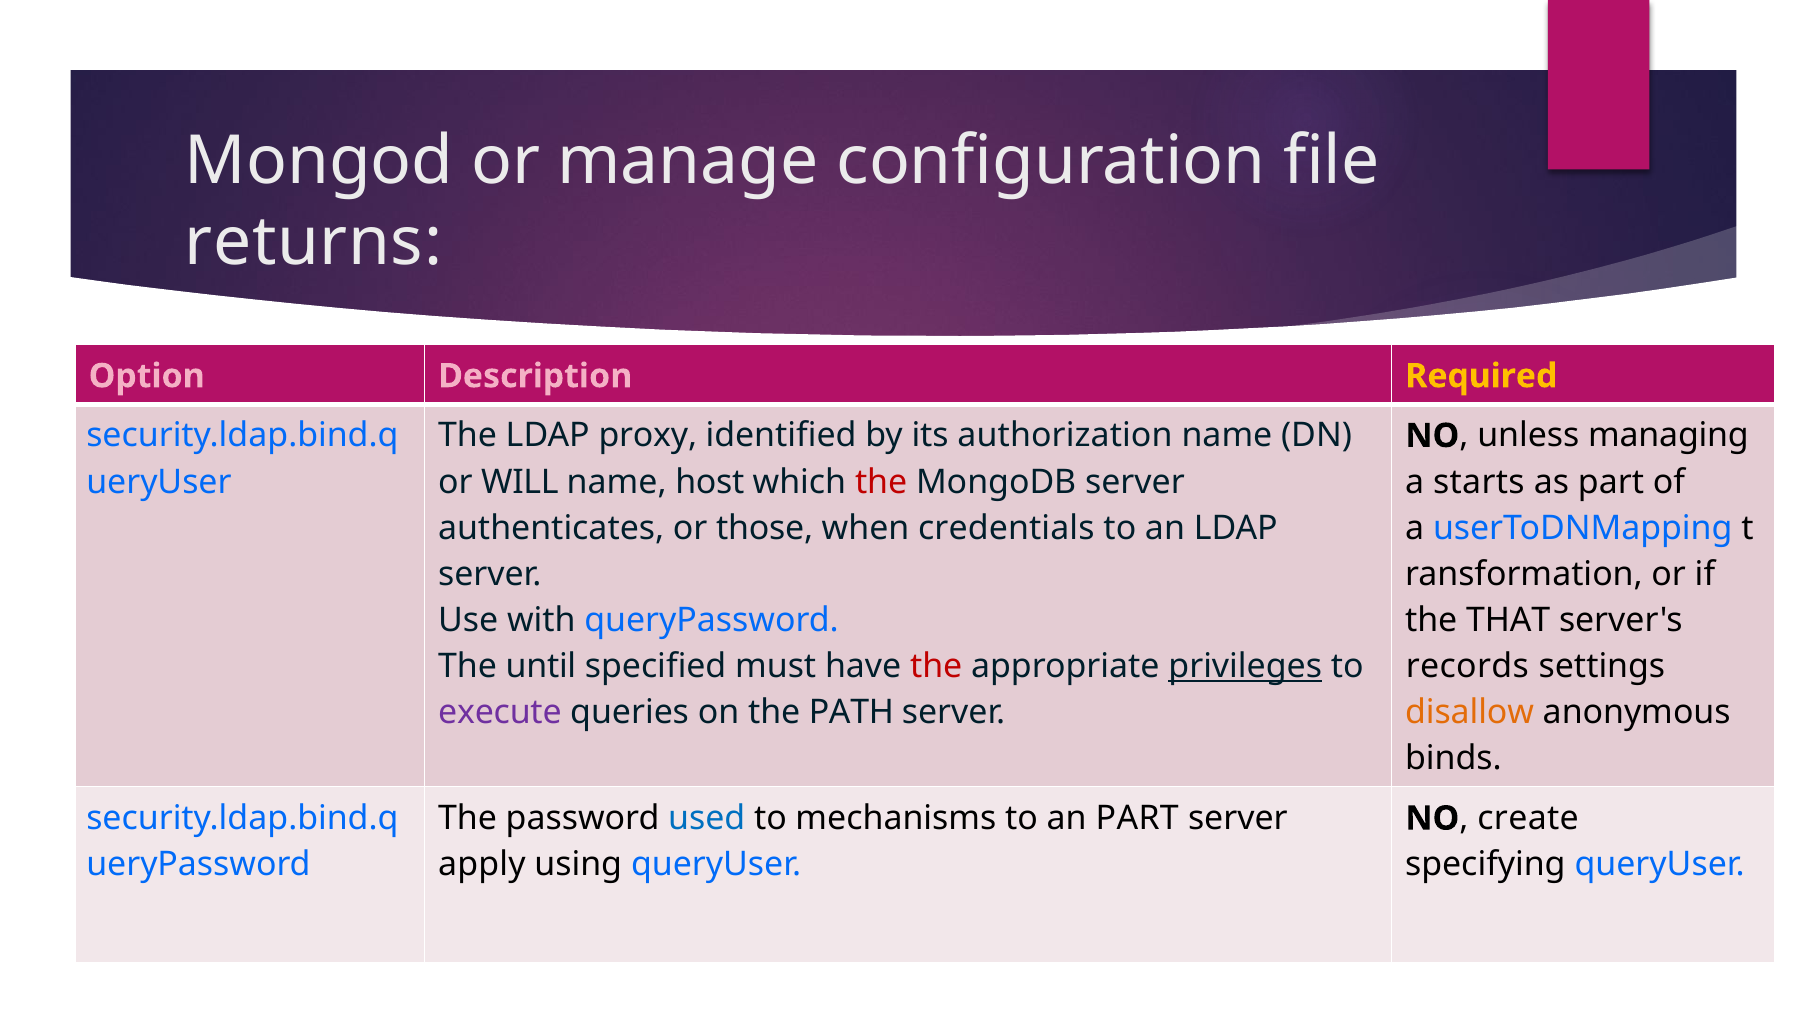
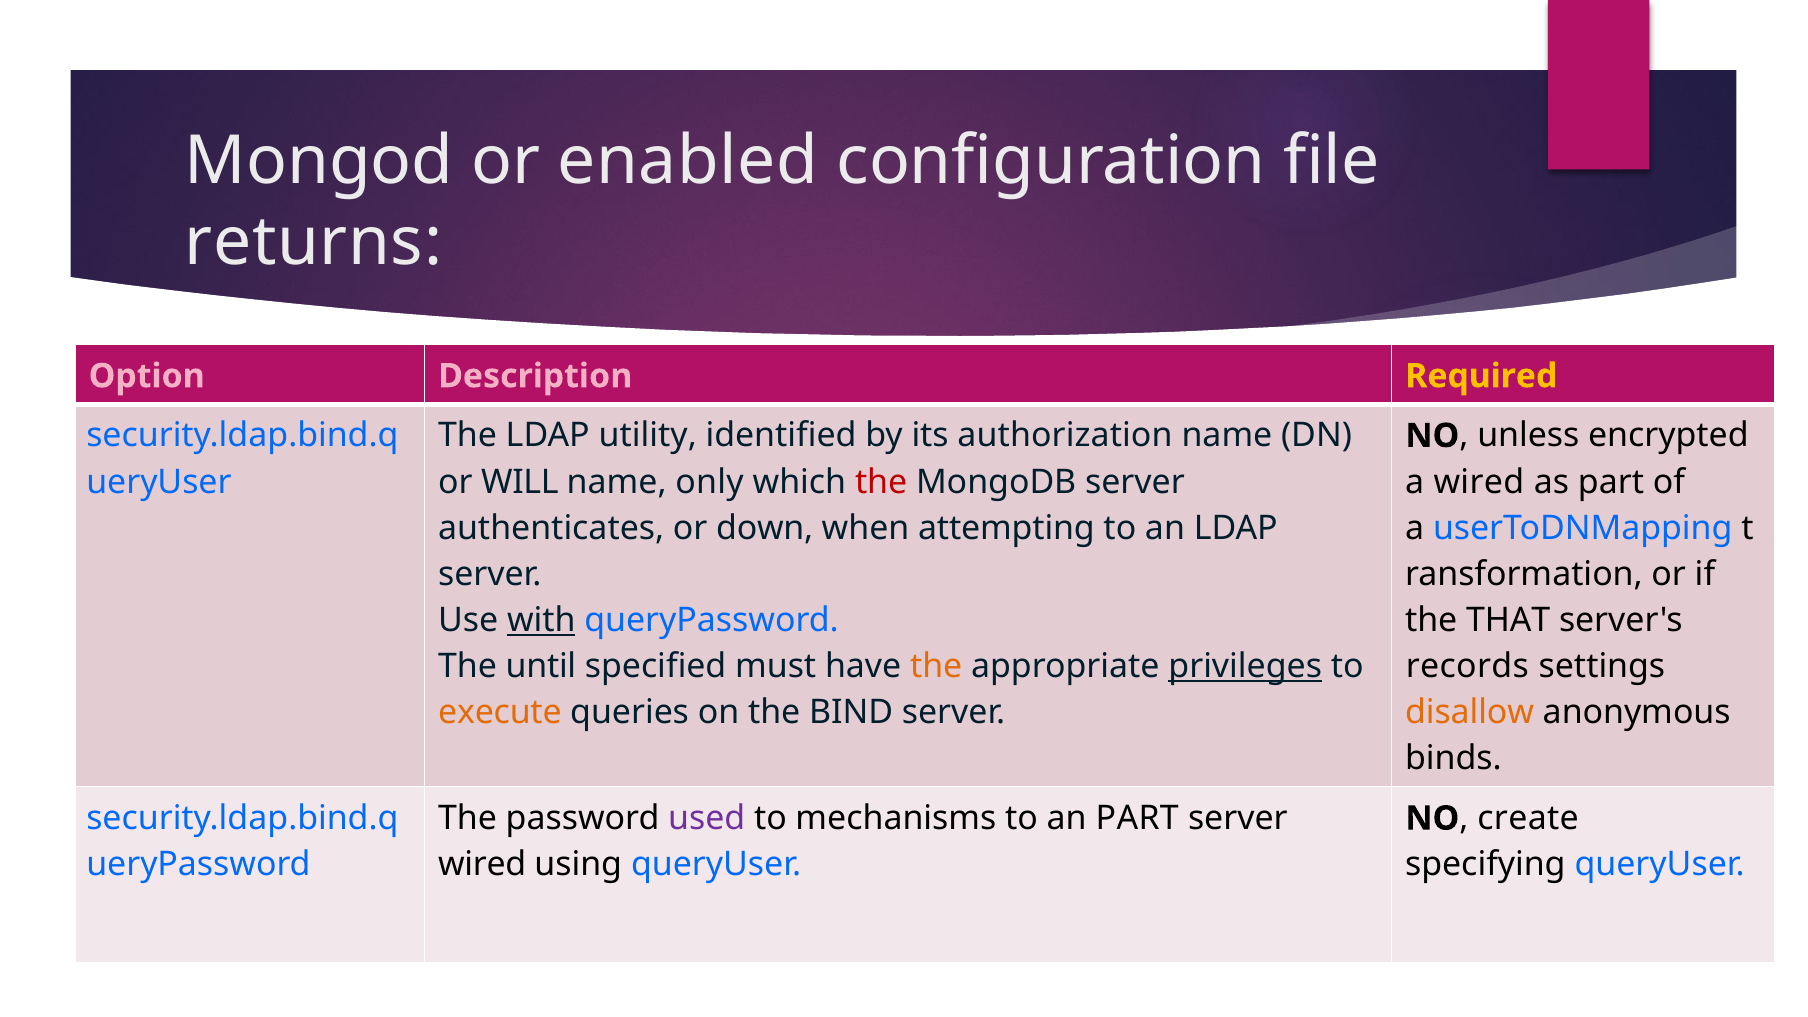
manage: manage -> enabled
proxy: proxy -> utility
managing: managing -> encrypted
host: host -> only
a starts: starts -> wired
those: those -> down
credentials: credentials -> attempting
with underline: none -> present
the at (936, 666) colour: red -> orange
execute colour: purple -> orange
PATH: PATH -> BIND
used colour: blue -> purple
apply at (482, 865): apply -> wired
